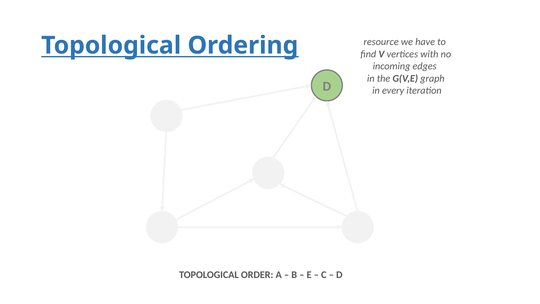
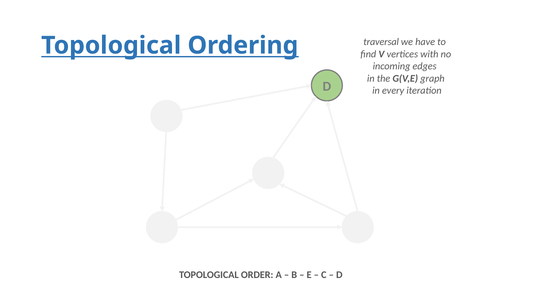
resource: resource -> traversal
